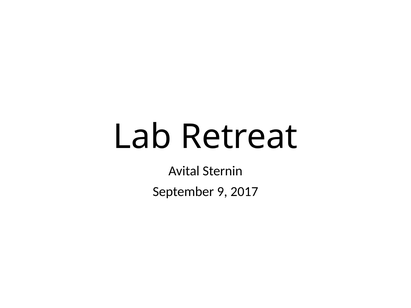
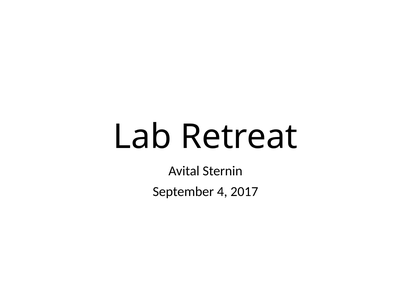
9: 9 -> 4
